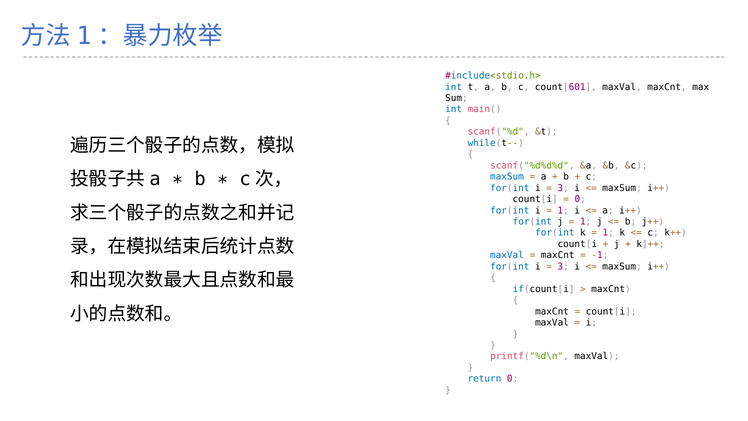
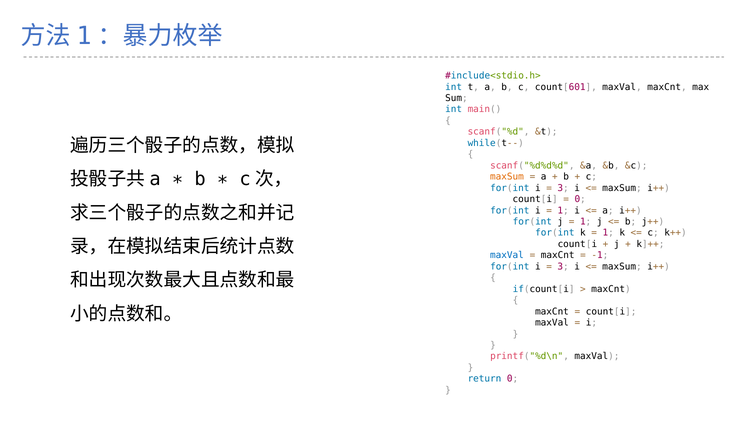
maxSum at (507, 177) colour: blue -> orange
